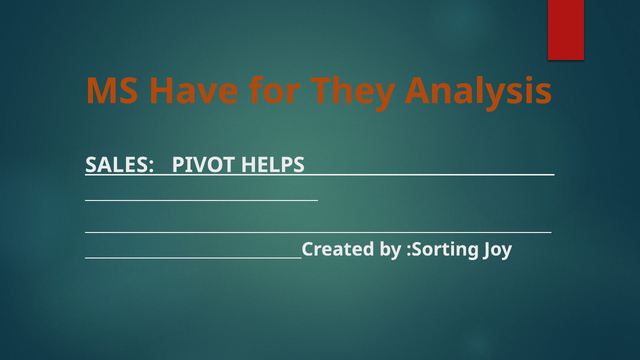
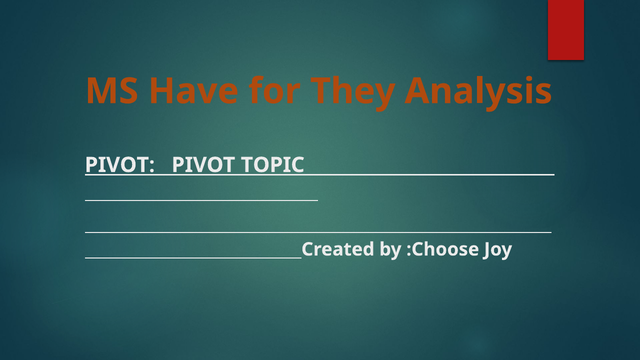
SALES at (120, 165): SALES -> PIVOT
HELPS: HELPS -> TOPIC
:Sorting: :Sorting -> :Choose
